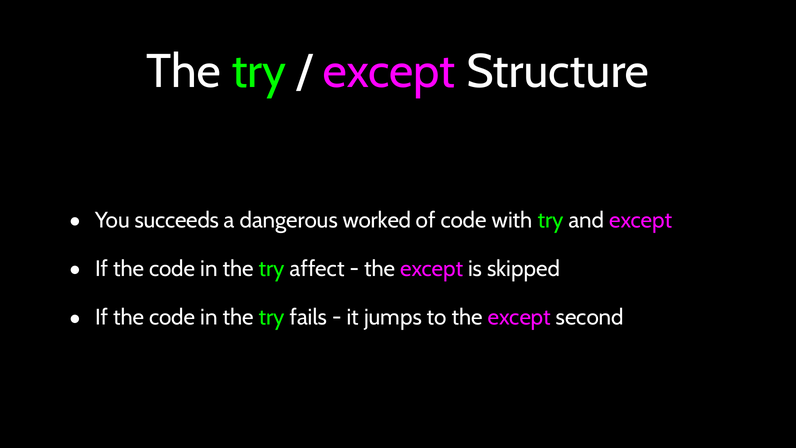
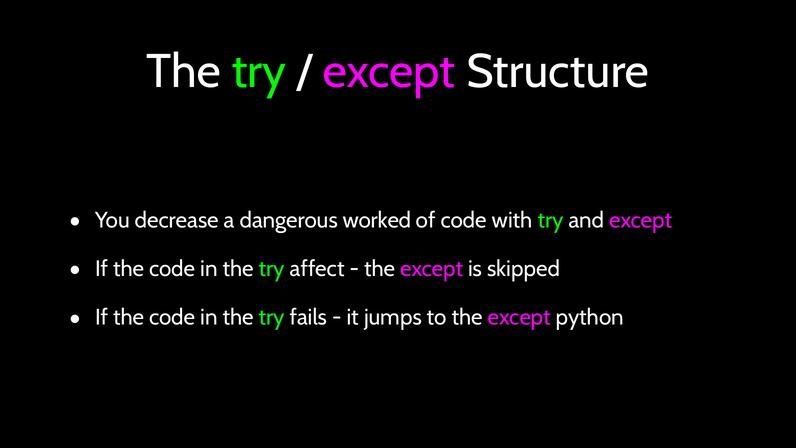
succeeds: succeeds -> decrease
second: second -> python
